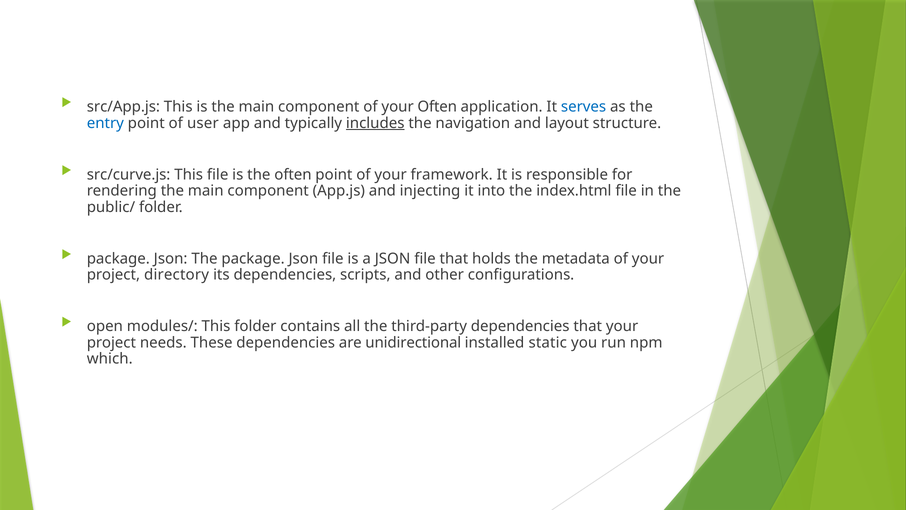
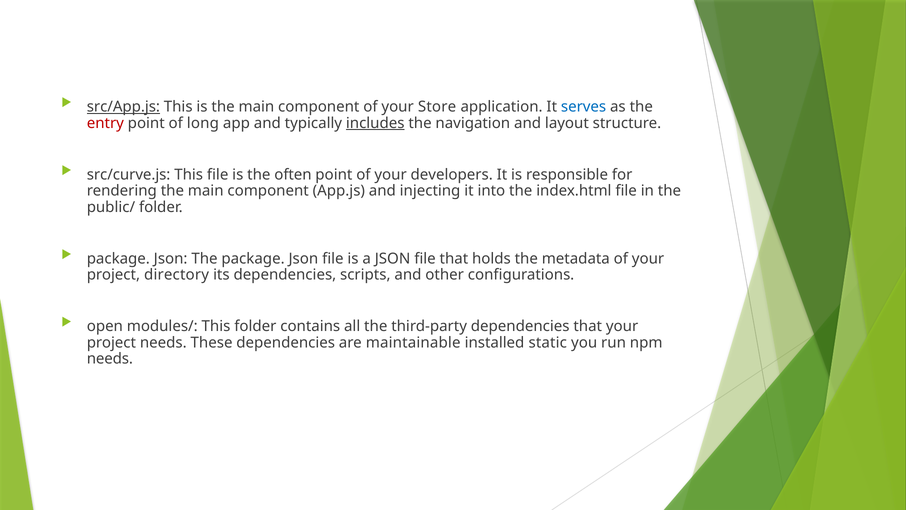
src/App.js underline: none -> present
your Often: Often -> Store
entry colour: blue -> red
user: user -> long
framework: framework -> developers
unidirectional: unidirectional -> maintainable
which at (110, 359): which -> needs
